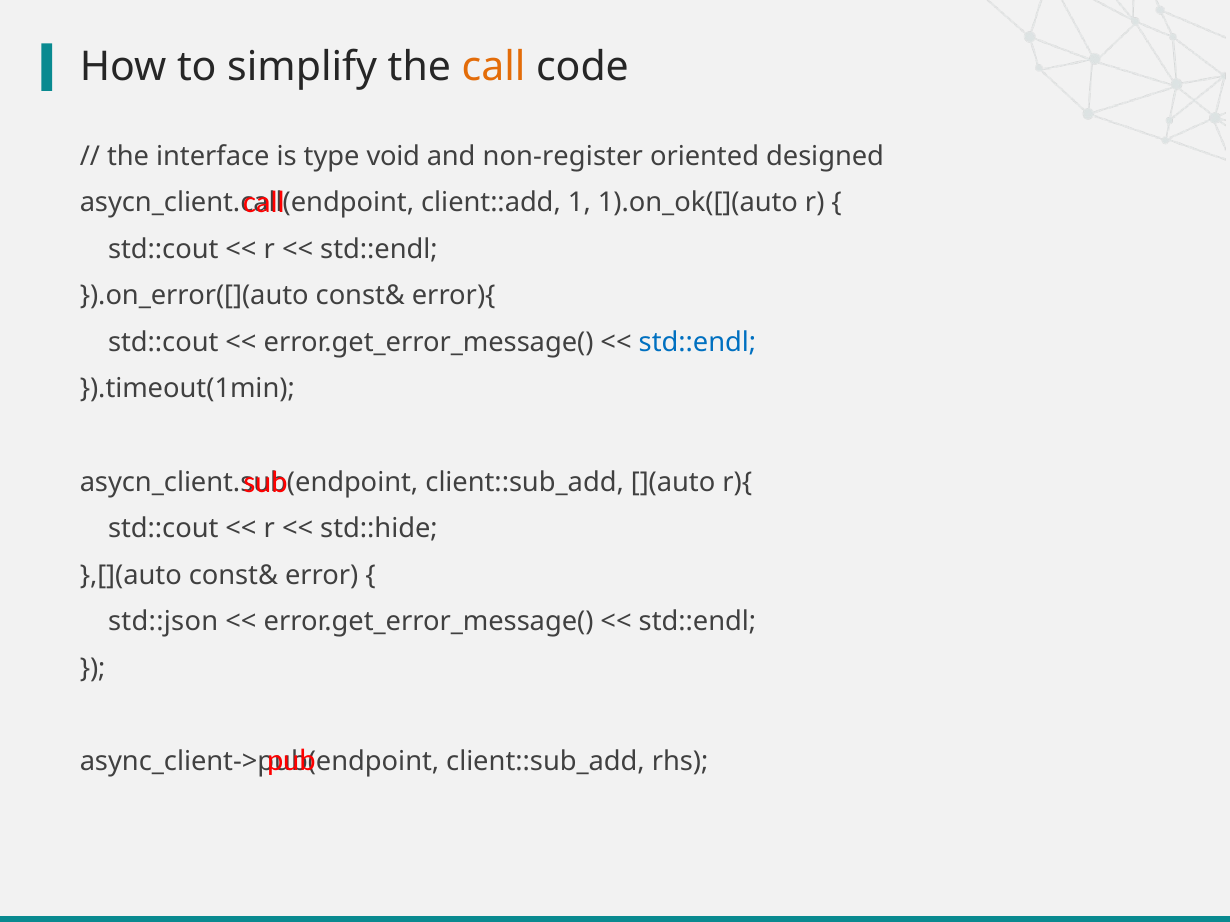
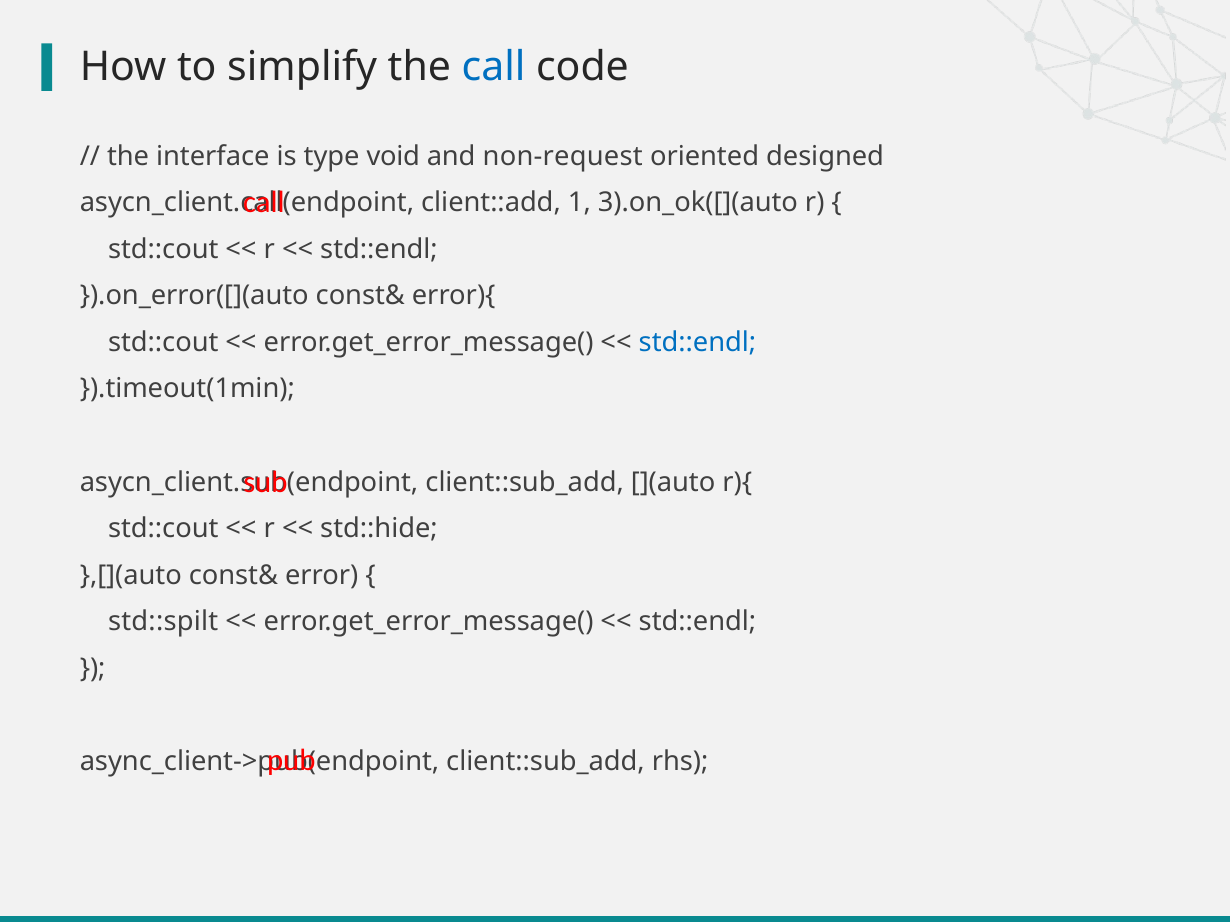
call at (494, 67) colour: orange -> blue
non-register: non-register -> non-request
1).on_ok([](auto: 1).on_ok([](auto -> 3).on_ok([](auto
std::json: std::json -> std::spilt
